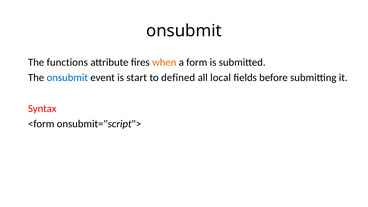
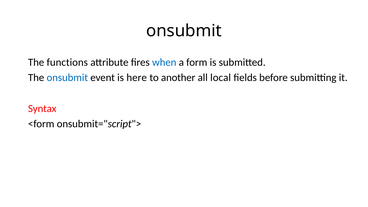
when colour: orange -> blue
start: start -> here
defined: defined -> another
